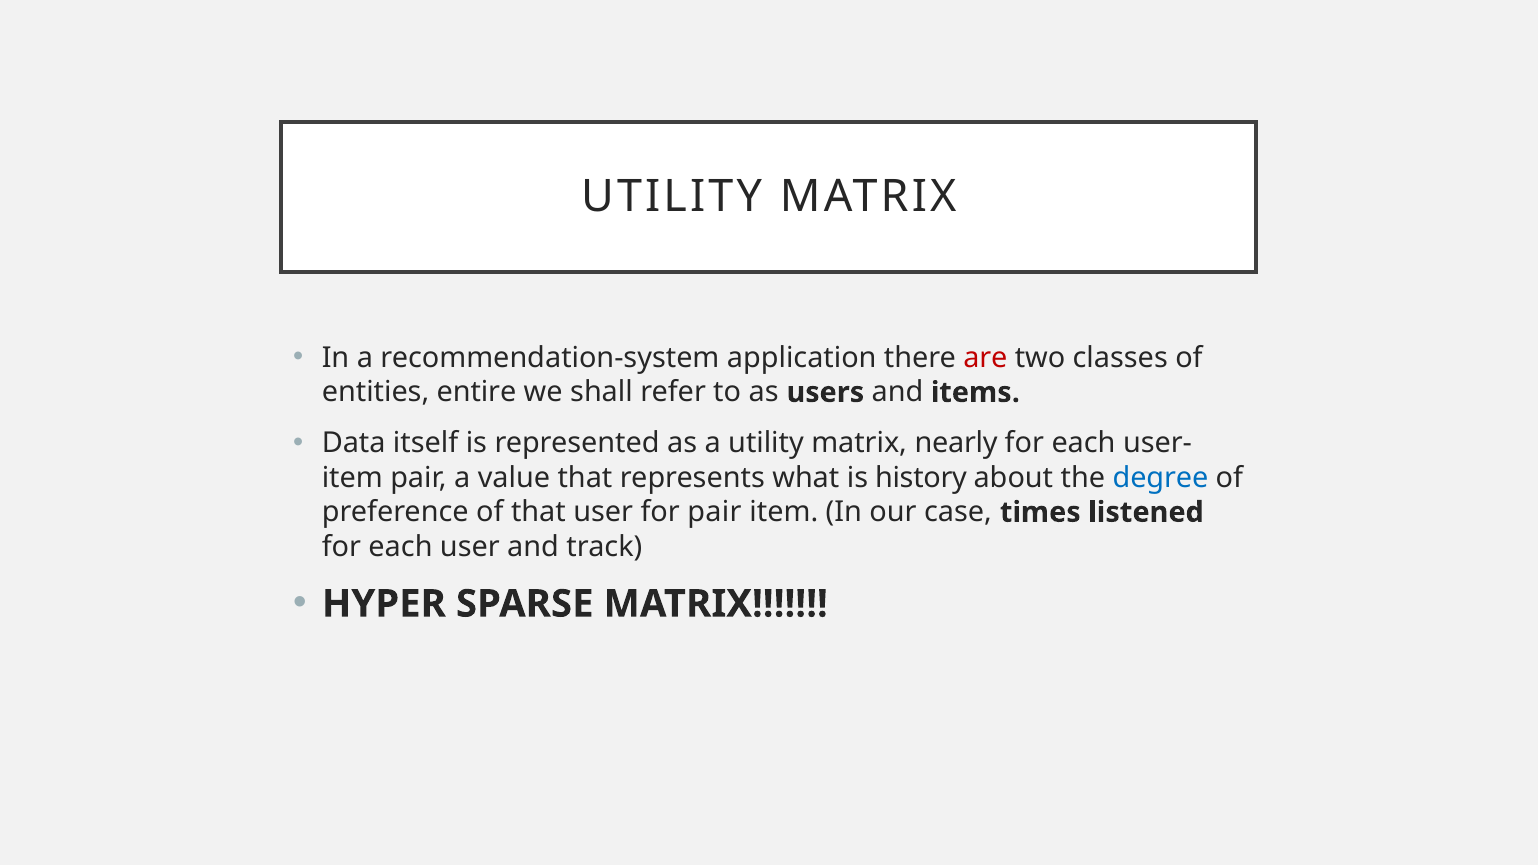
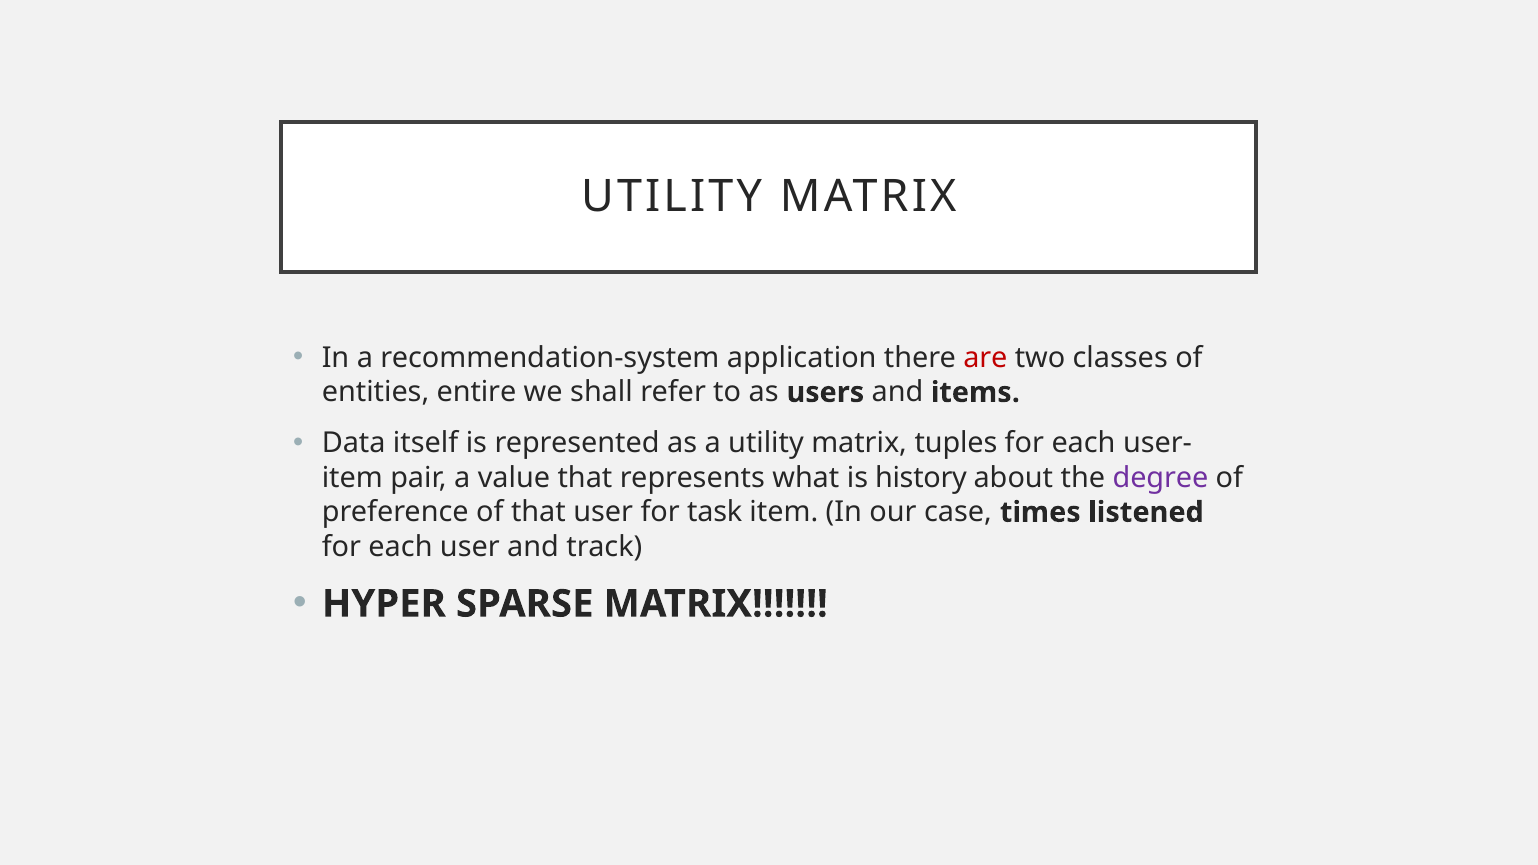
nearly: nearly -> tuples
degree colour: blue -> purple
for pair: pair -> task
